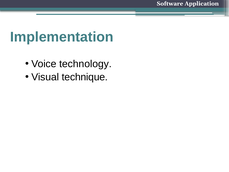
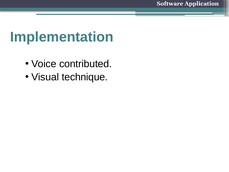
technology: technology -> contributed
